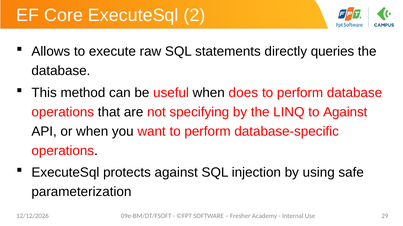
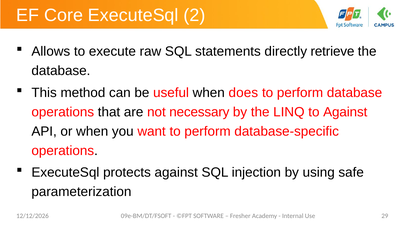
queries: queries -> retrieve
specifying: specifying -> necessary
